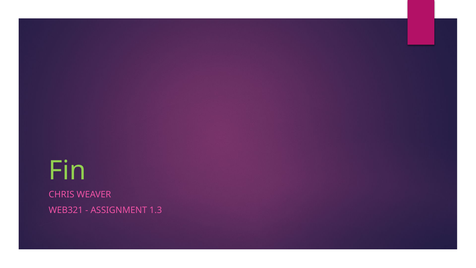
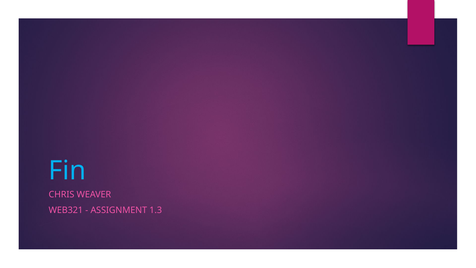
Fin colour: light green -> light blue
